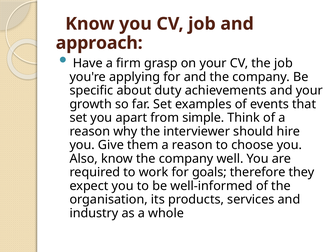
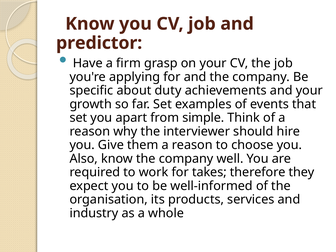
approach: approach -> predictor
goals: goals -> takes
